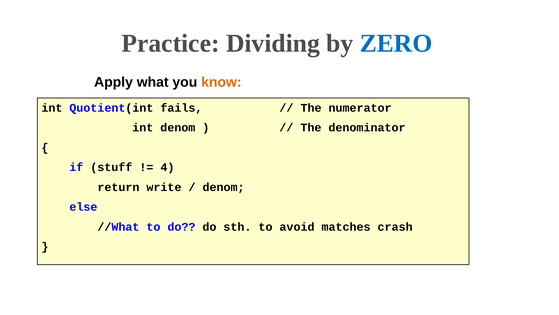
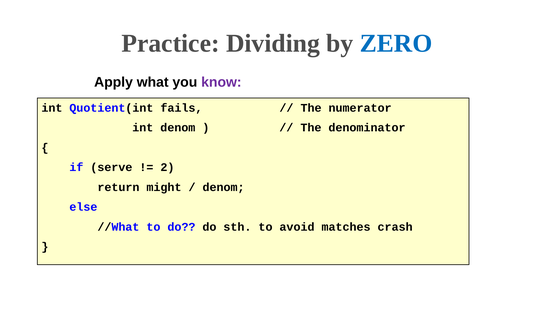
know colour: orange -> purple
stuff: stuff -> serve
4: 4 -> 2
write: write -> might
